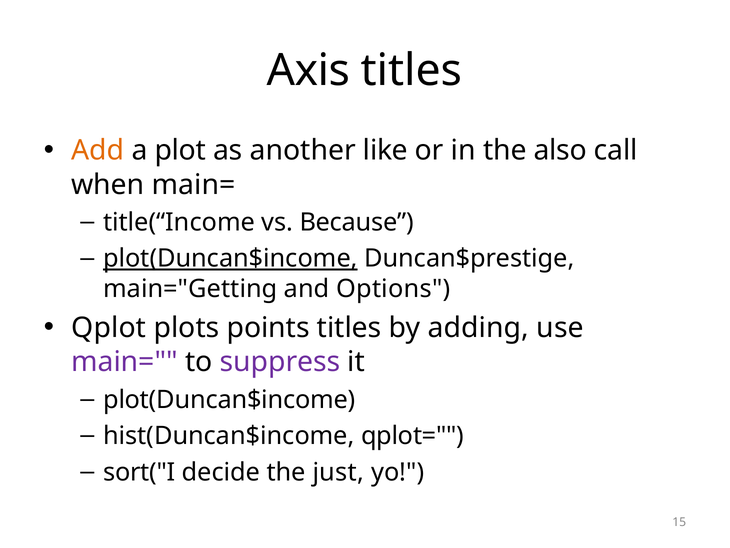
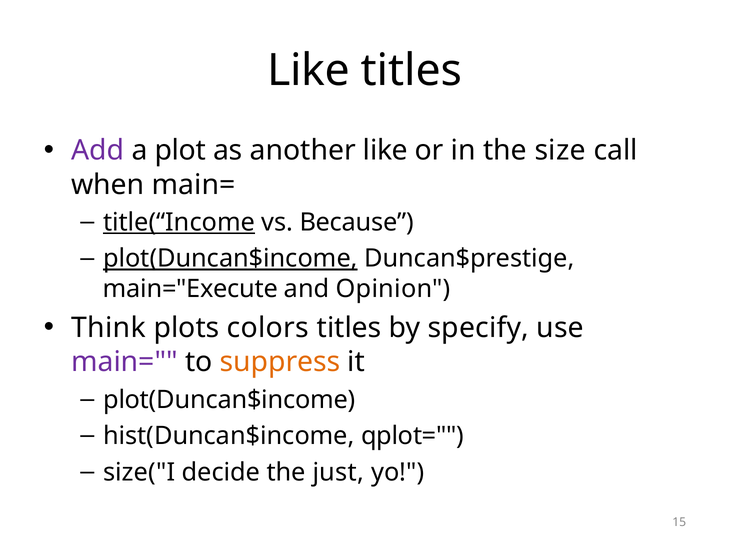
Axis at (308, 71): Axis -> Like
Add colour: orange -> purple
also: also -> size
title(“Income underline: none -> present
main="Getting: main="Getting -> main="Execute
Options: Options -> Opinion
Qplot: Qplot -> Think
points: points -> colors
adding: adding -> specify
suppress colour: purple -> orange
sort("I: sort("I -> size("I
